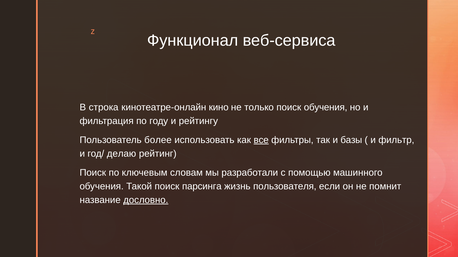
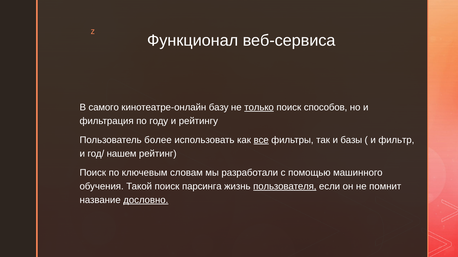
строка: строка -> самого
кино: кино -> базу
только underline: none -> present
поиск обучения: обучения -> способов
делаю: делаю -> нашем
пользователя underline: none -> present
